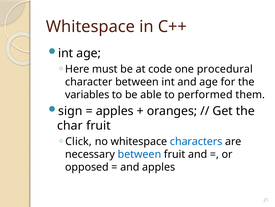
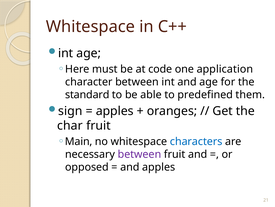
procedural: procedural -> application
variables: variables -> standard
performed: performed -> predefined
Click: Click -> Main
between at (139, 154) colour: blue -> purple
